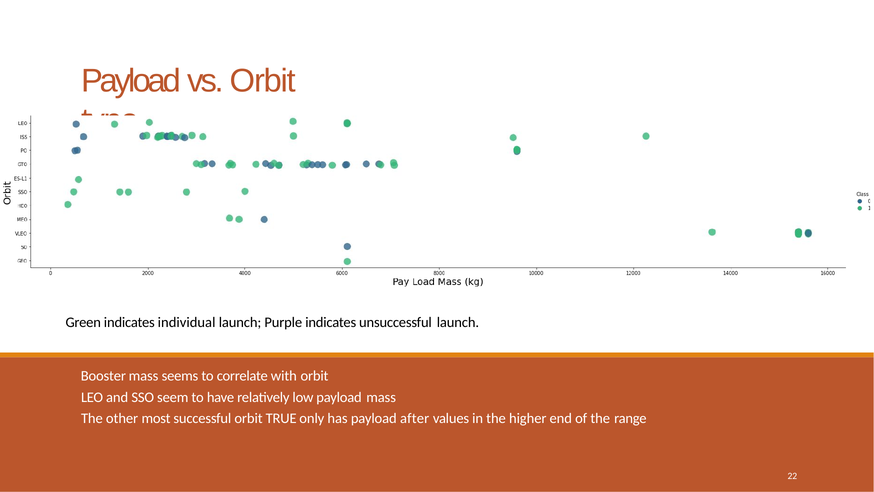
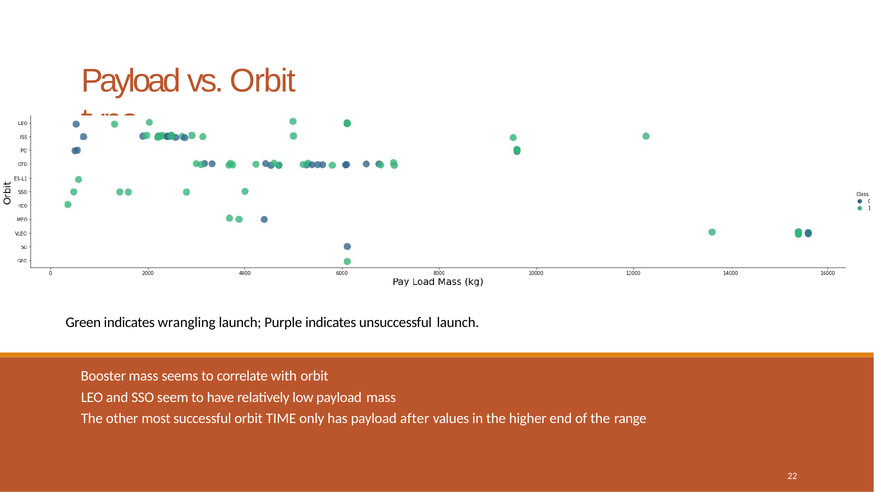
individual: individual -> wrangling
TRUE: TRUE -> TIME
